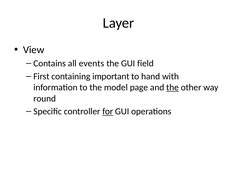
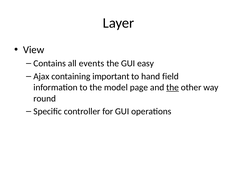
field: field -> easy
First: First -> Ajax
with: with -> field
for underline: present -> none
